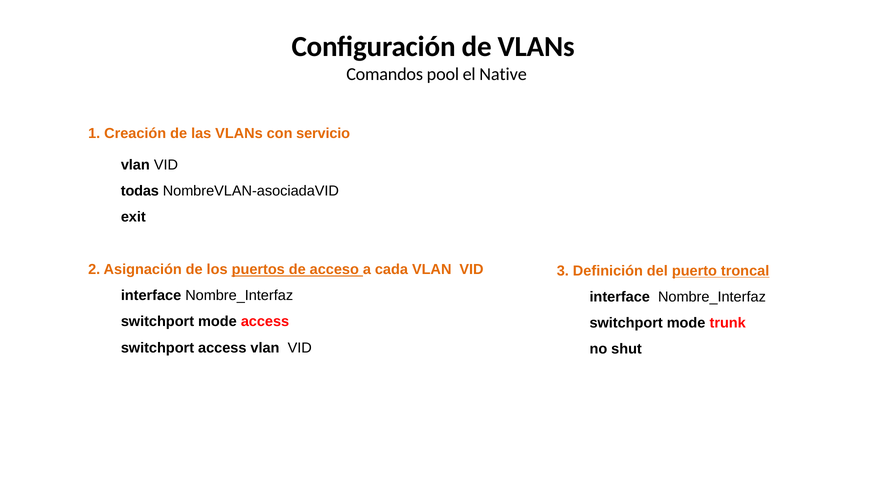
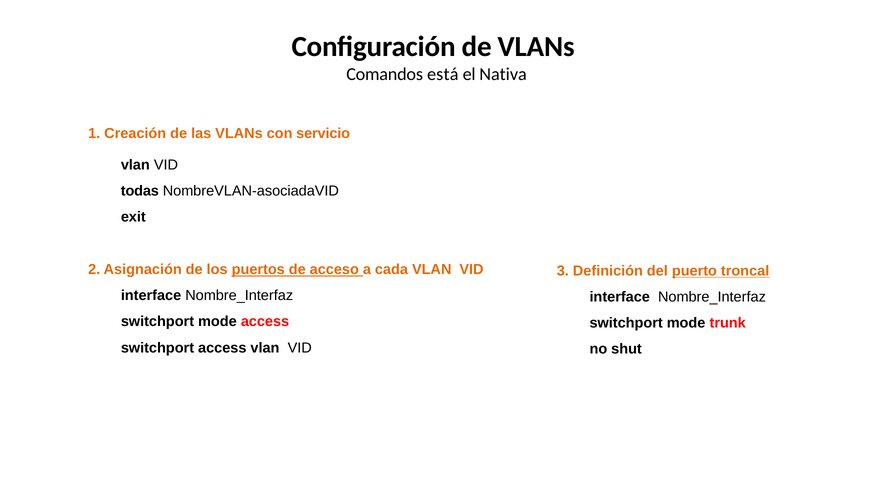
pool: pool -> está
Native: Native -> Nativa
